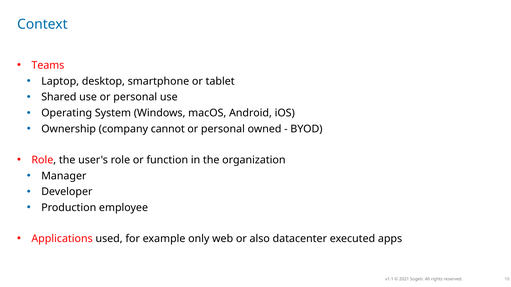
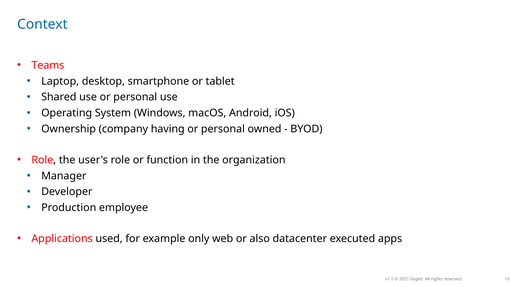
cannot: cannot -> having
